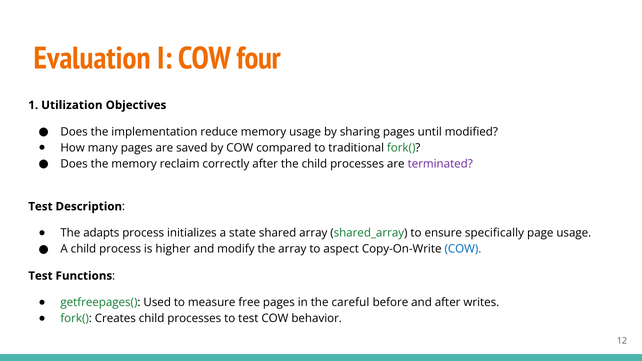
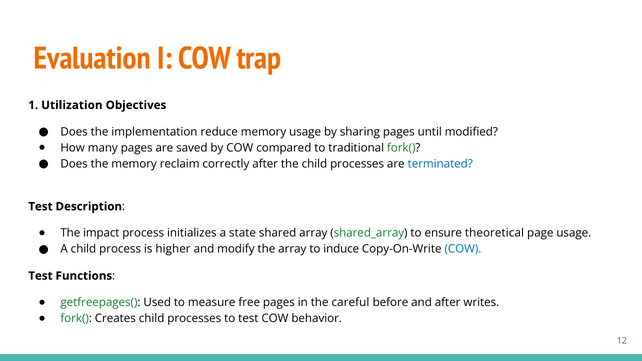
four: four -> trap
terminated colour: purple -> blue
adapts: adapts -> impact
specifically: specifically -> theoretical
aspect: aspect -> induce
